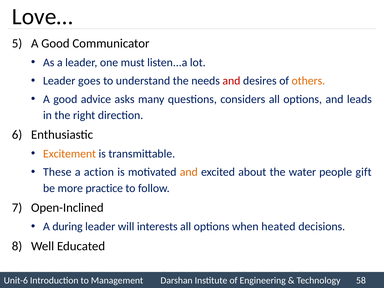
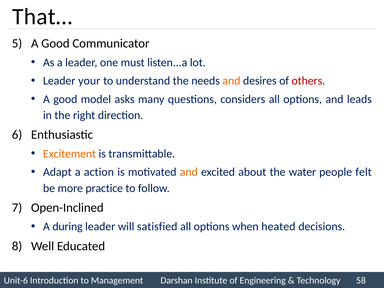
Love…: Love… -> That…
goes: goes -> your
and at (231, 81) colour: red -> orange
others colour: orange -> red
advice: advice -> model
These: These -> Adapt
gift: gift -> felt
interests: interests -> satisfied
